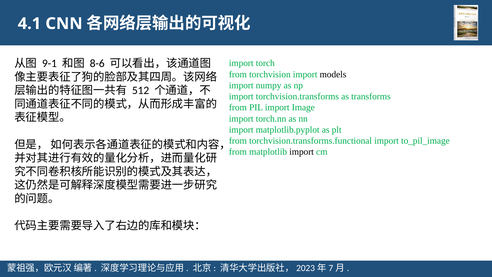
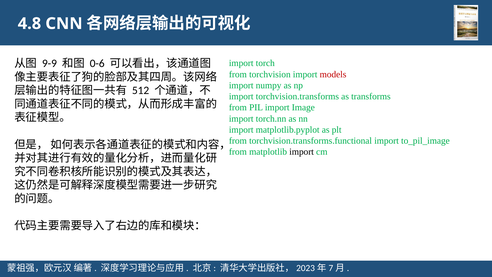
4.1: 4.1 -> 4.8
9-1: 9-1 -> 9-9
8-6: 8-6 -> 0-6
models colour: black -> red
